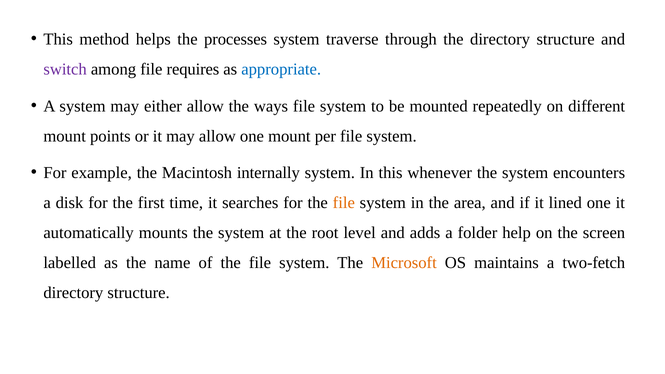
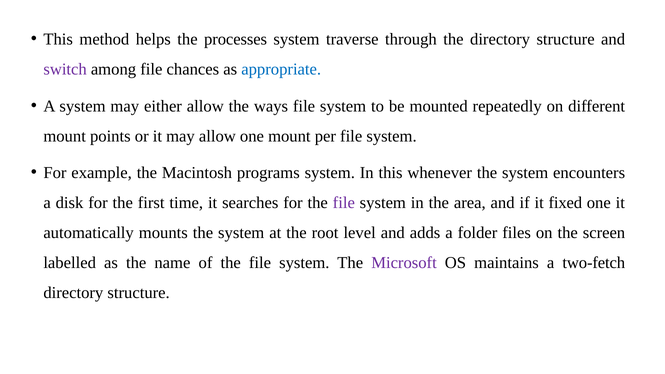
requires: requires -> chances
internally: internally -> programs
file at (344, 203) colour: orange -> purple
lined: lined -> fixed
help: help -> files
Microsoft colour: orange -> purple
